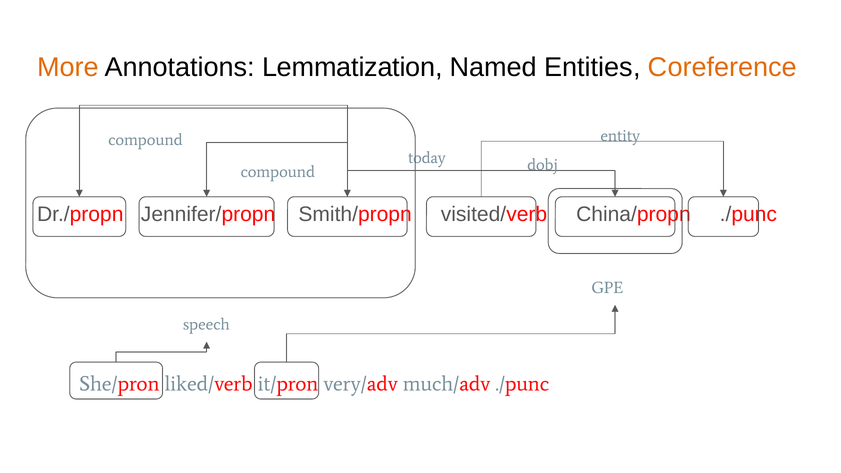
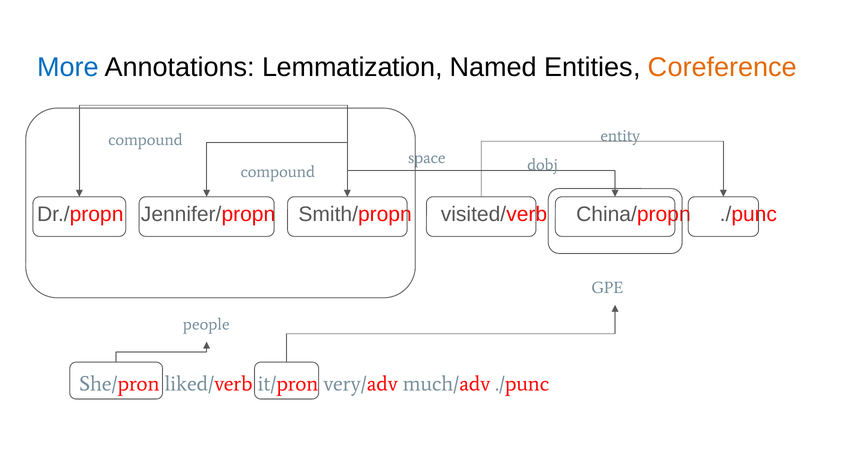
More colour: orange -> blue
today: today -> space
speech: speech -> people
